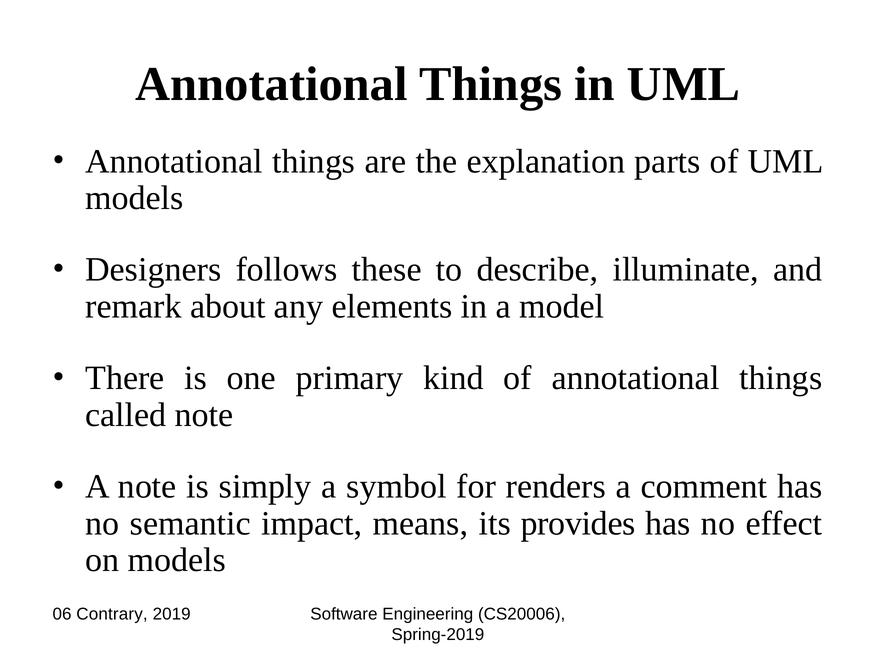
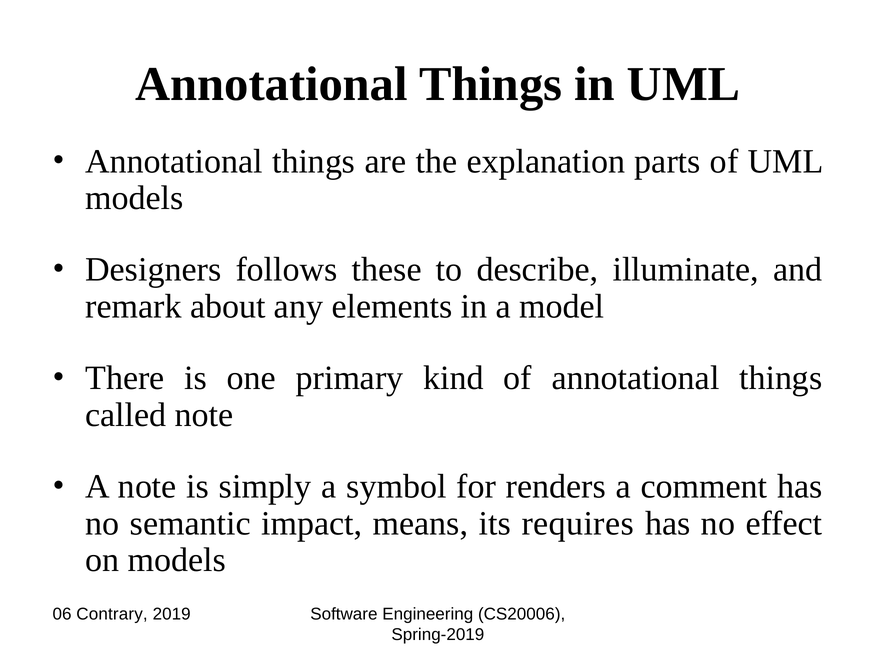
provides: provides -> requires
